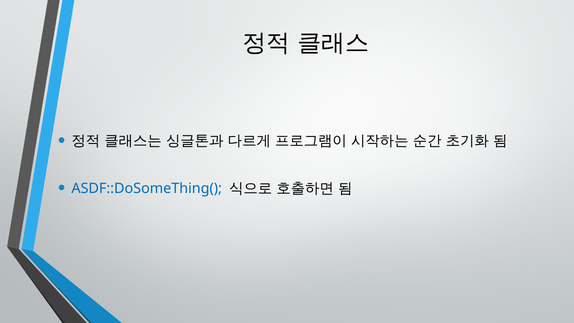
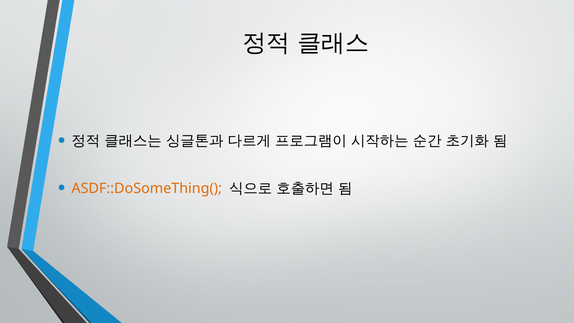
ASDF::DoSomeThing( colour: blue -> orange
